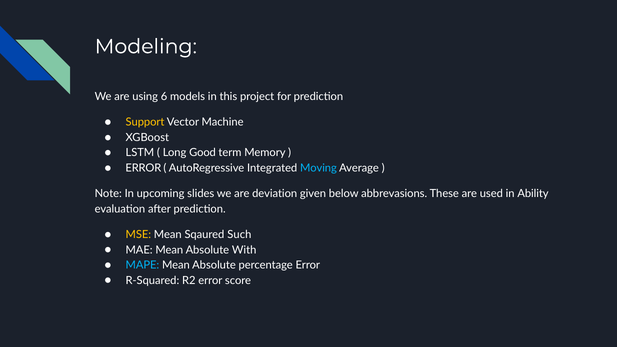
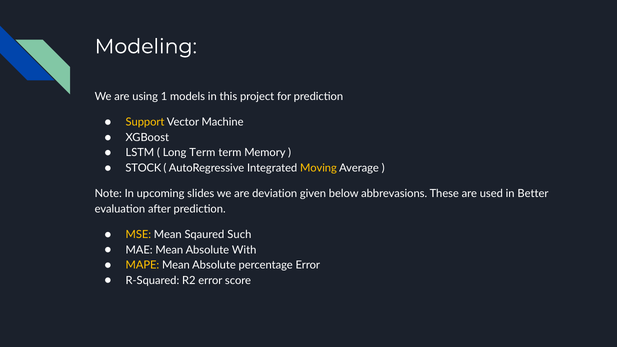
6: 6 -> 1
Long Good: Good -> Term
ERROR at (143, 168): ERROR -> STOCK
Moving colour: light blue -> yellow
Ability: Ability -> Better
MAPE colour: light blue -> yellow
